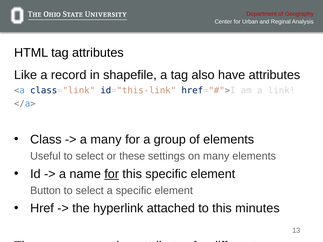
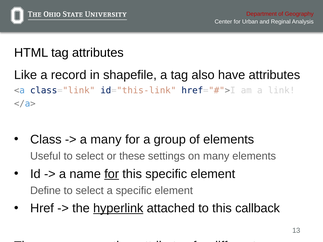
Button: Button -> Define
hyperlink underline: none -> present
minutes: minutes -> callback
